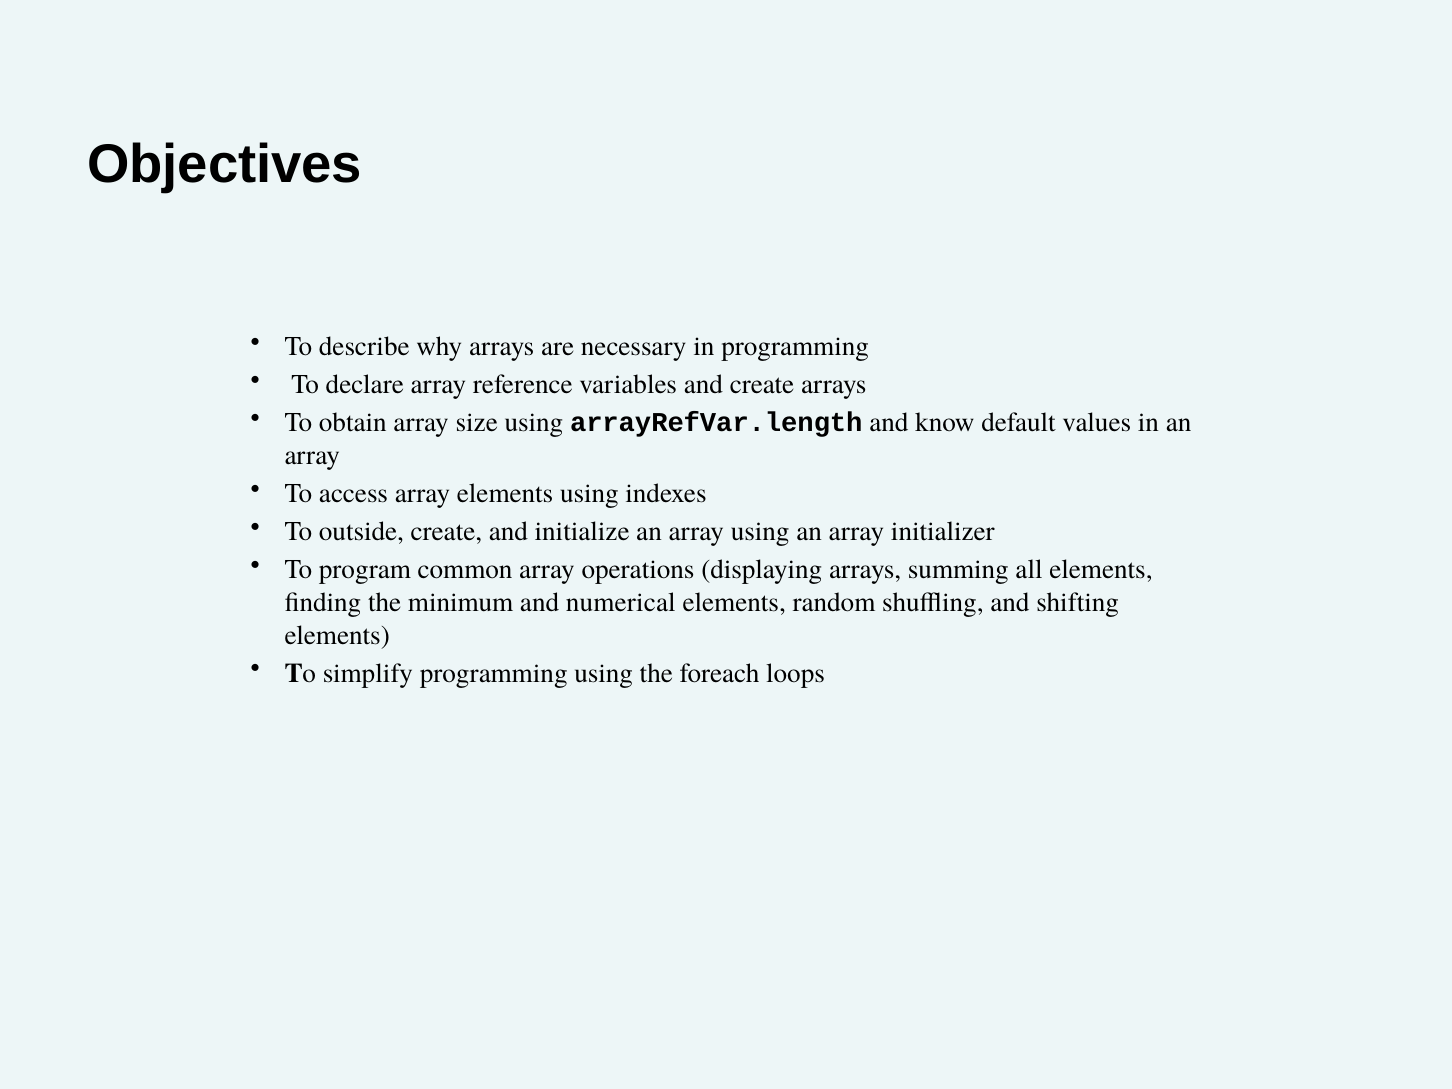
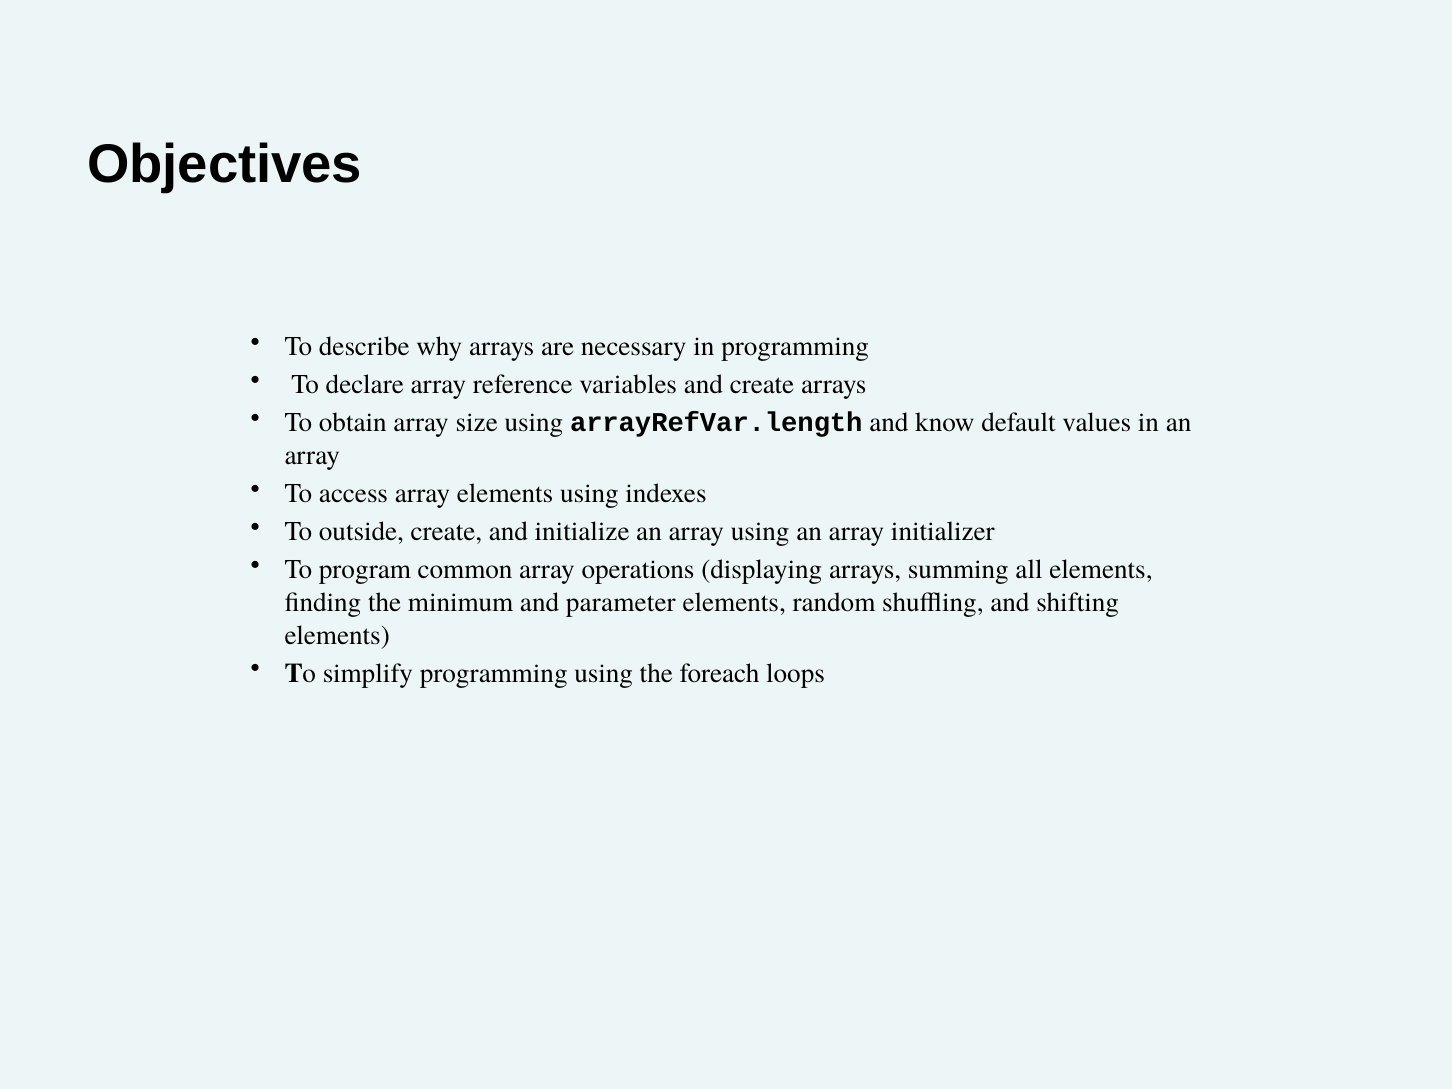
numerical: numerical -> parameter
